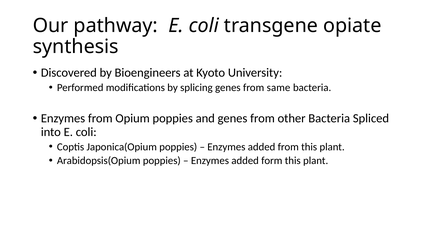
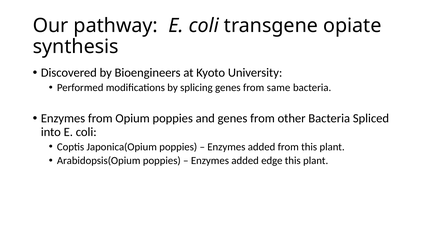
form: form -> edge
